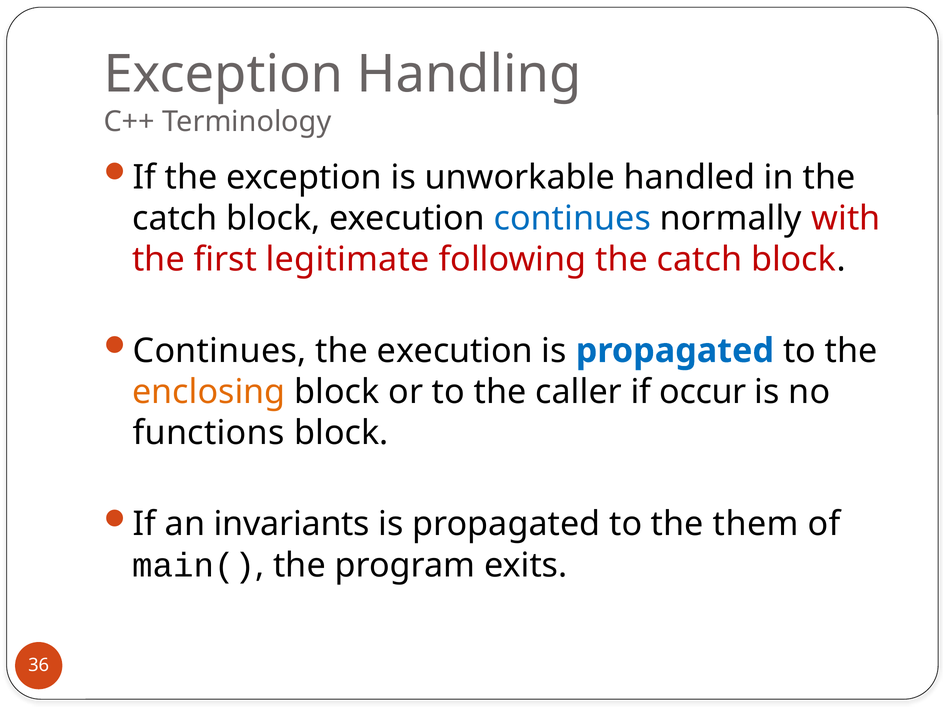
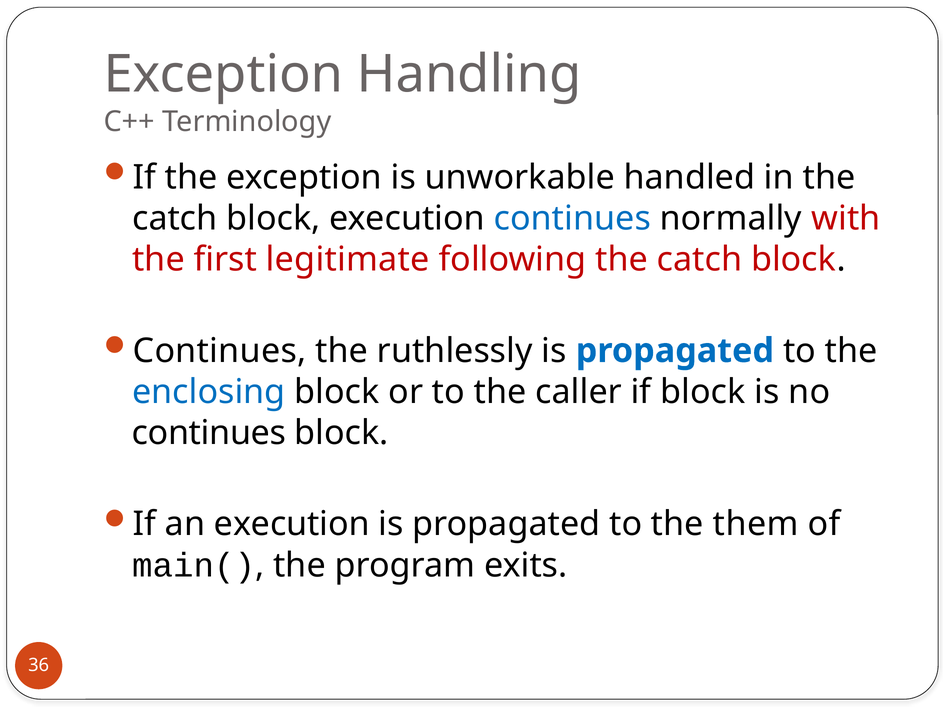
the execution: execution -> ruthlessly
enclosing colour: orange -> blue
if occur: occur -> block
functions at (209, 433): functions -> continues
an invariants: invariants -> execution
